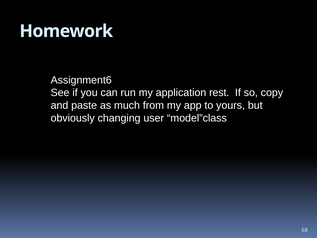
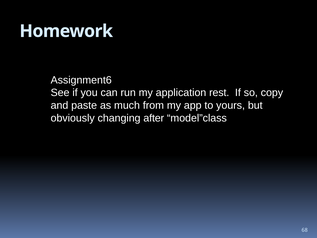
user: user -> after
